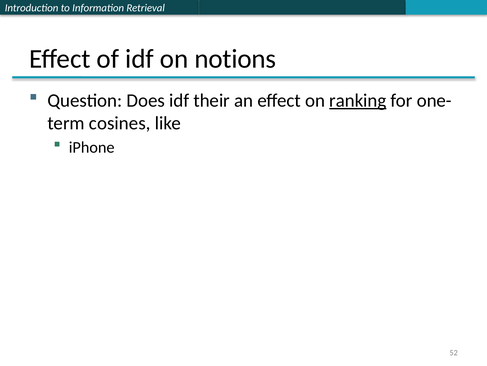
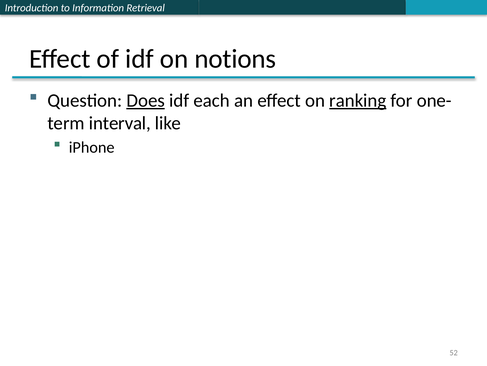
Does underline: none -> present
their: their -> each
cosines: cosines -> interval
